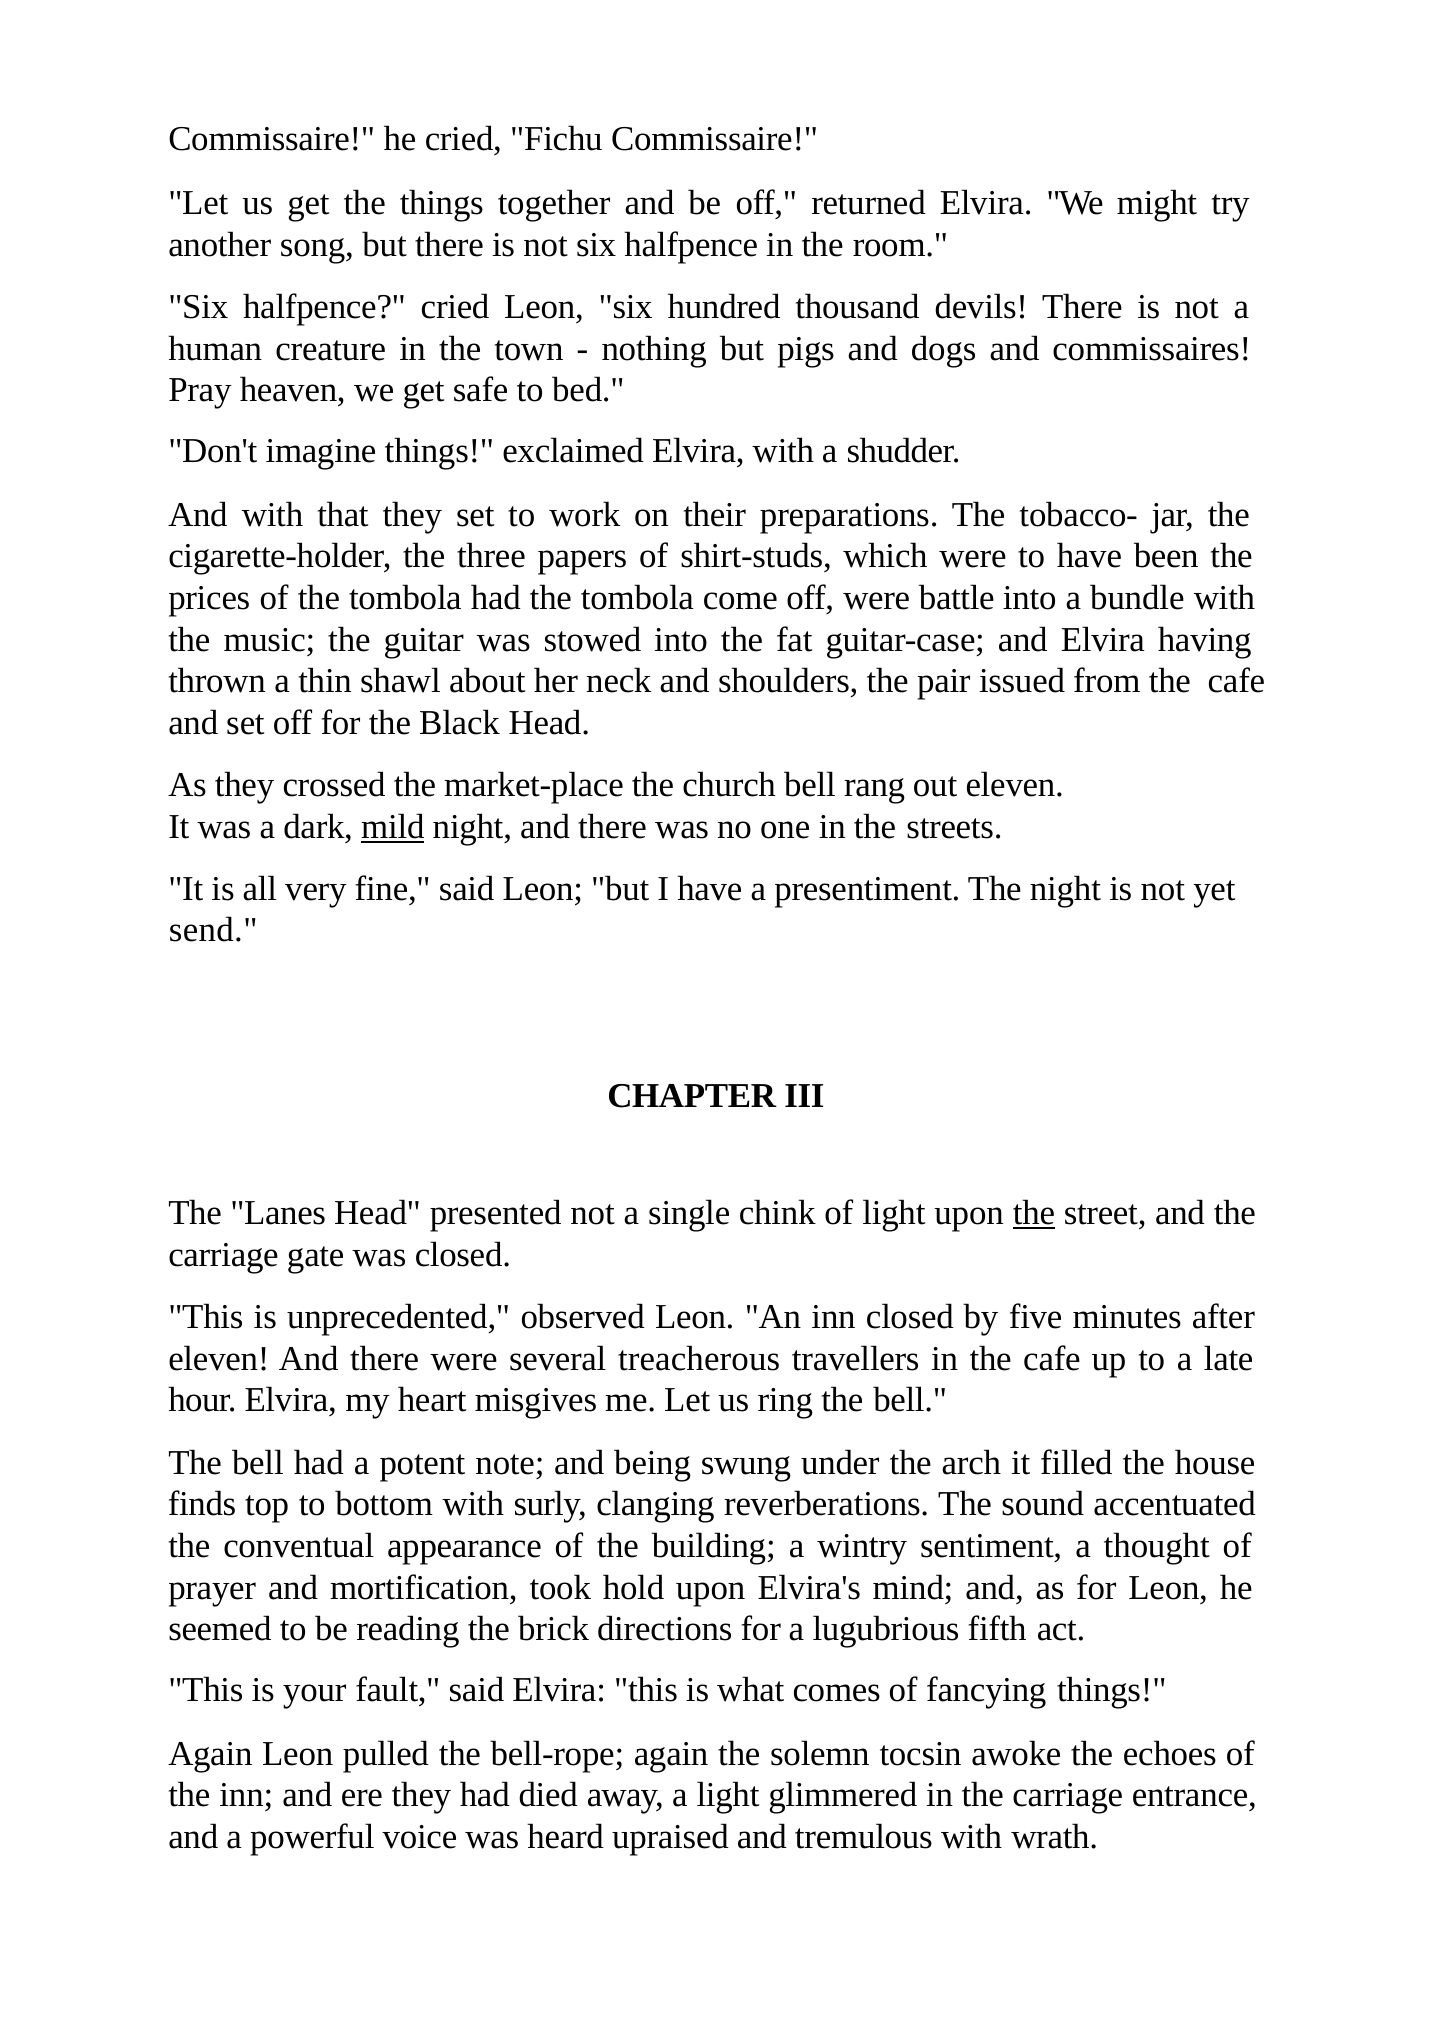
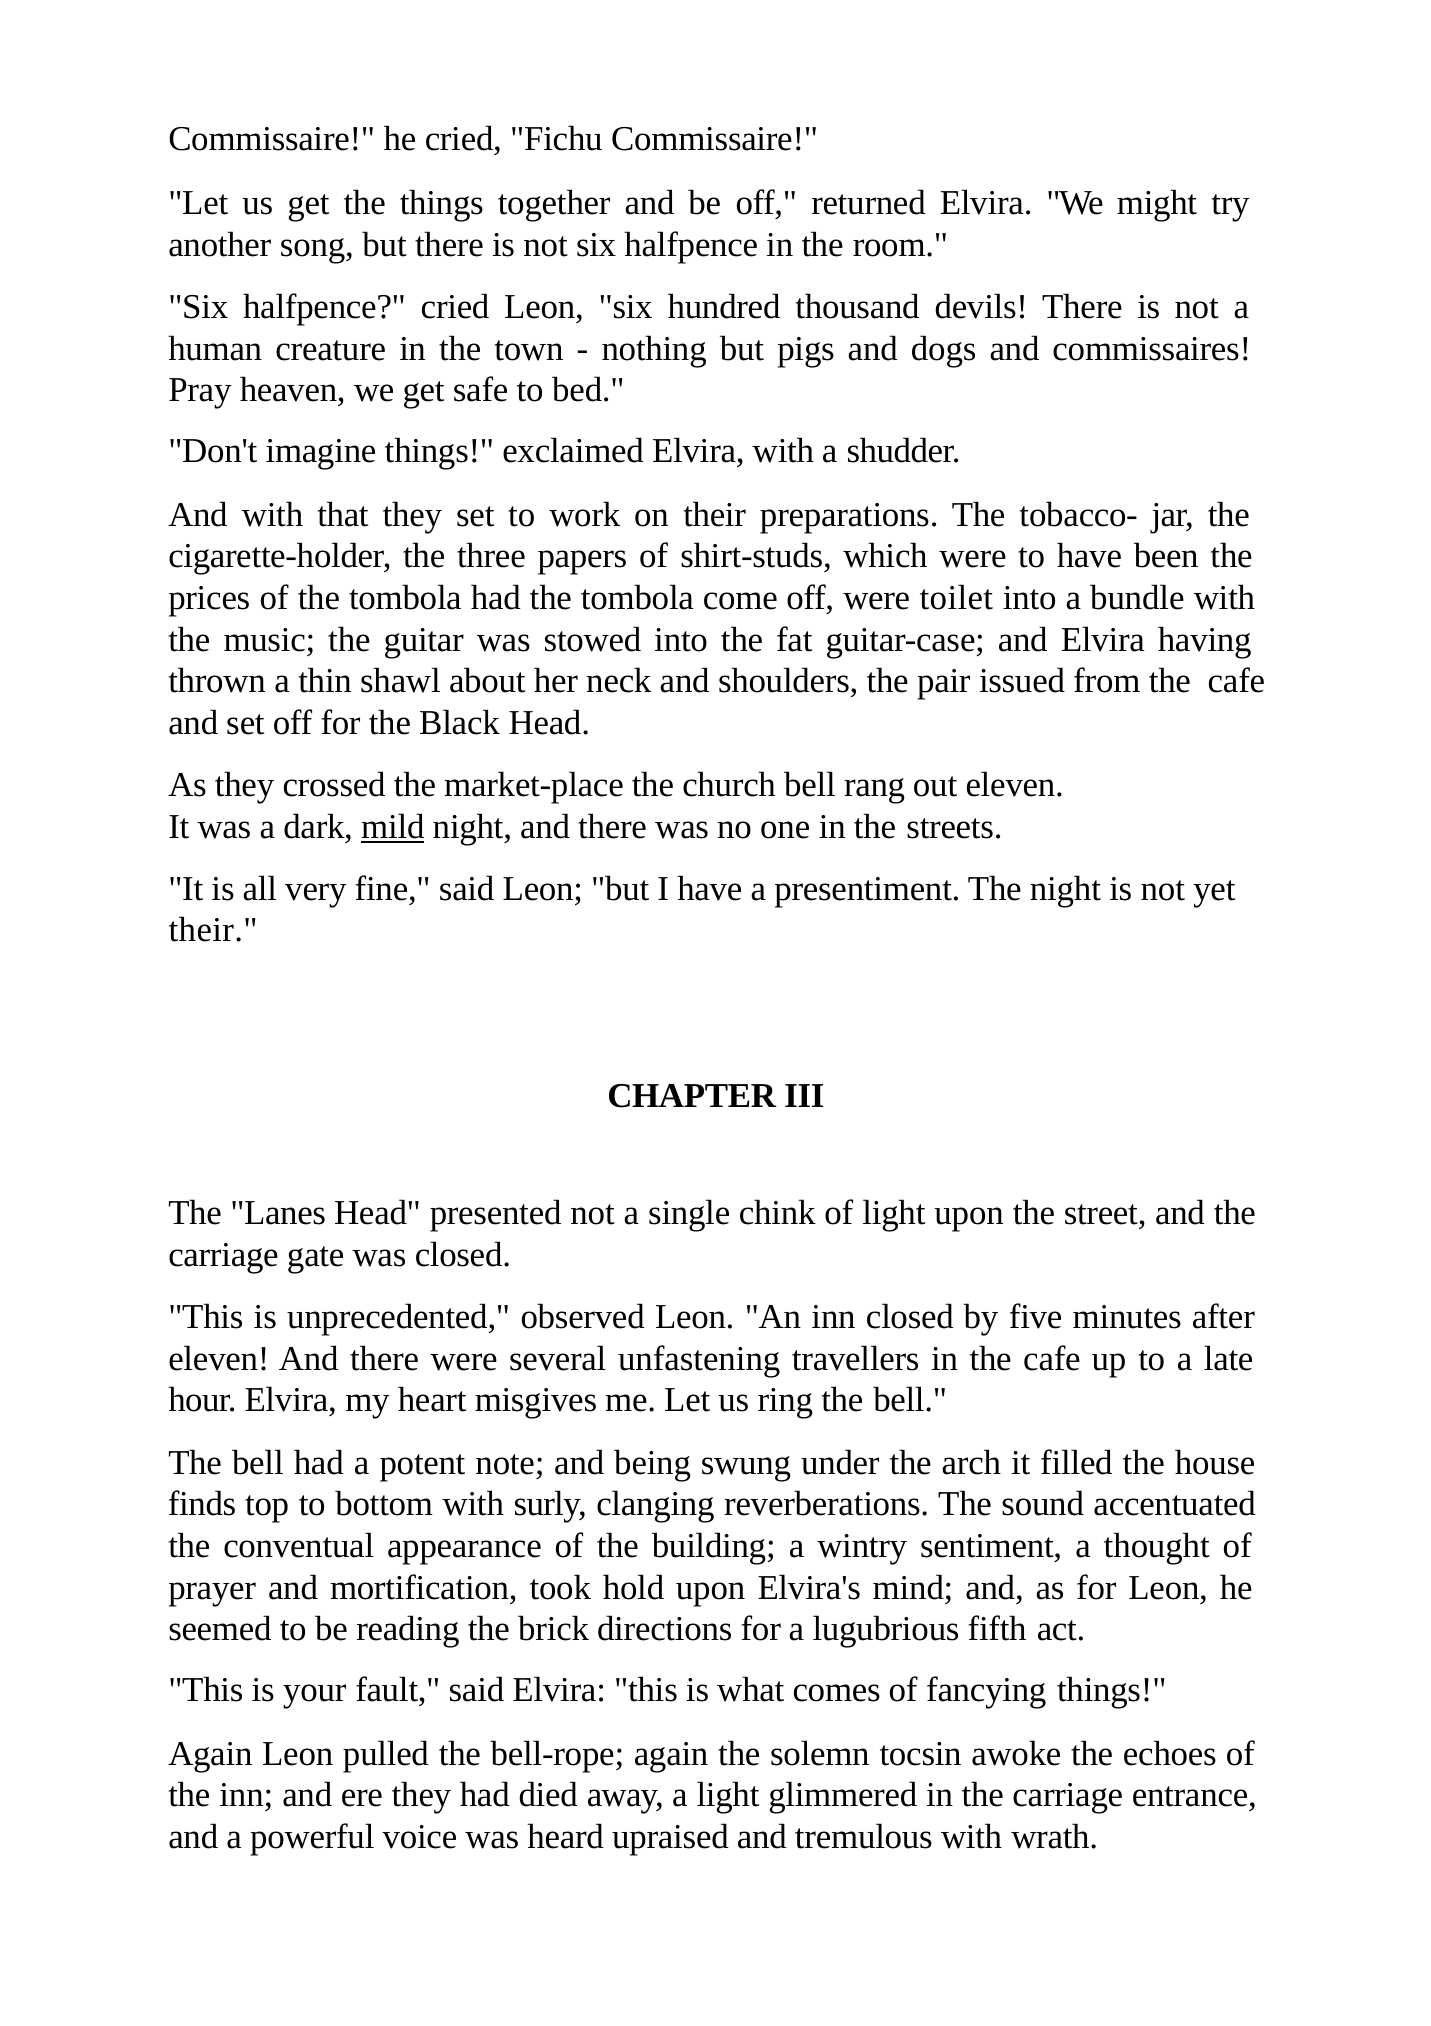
battle: battle -> toilet
send at (213, 930): send -> their
the at (1034, 1213) underline: present -> none
treacherous: treacherous -> unfastening
